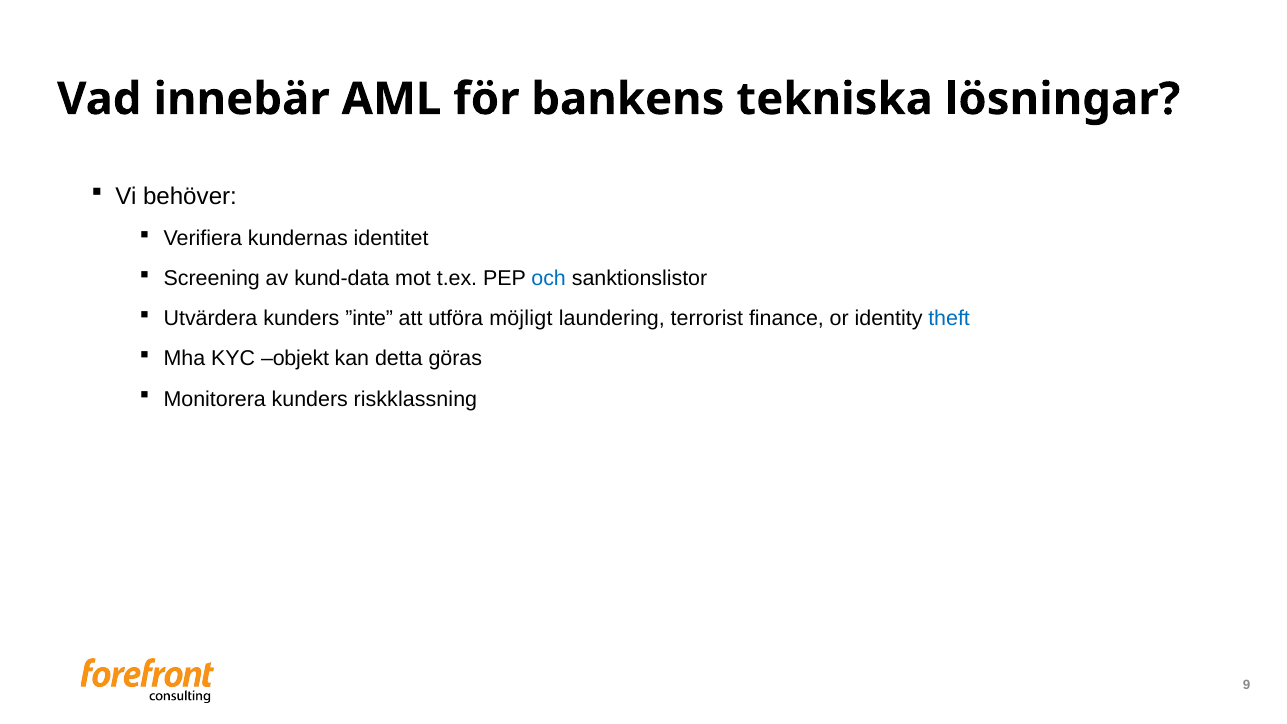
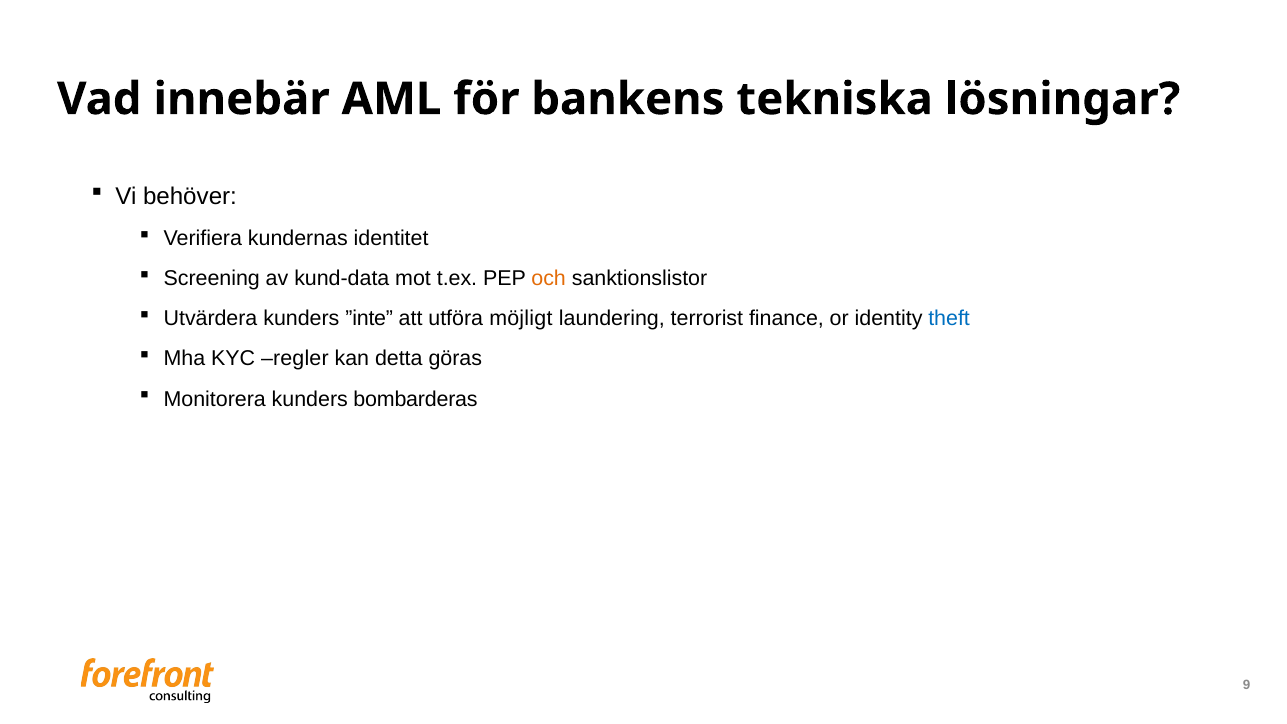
och colour: blue -> orange
objekt: objekt -> regler
riskklassning: riskklassning -> bombarderas
